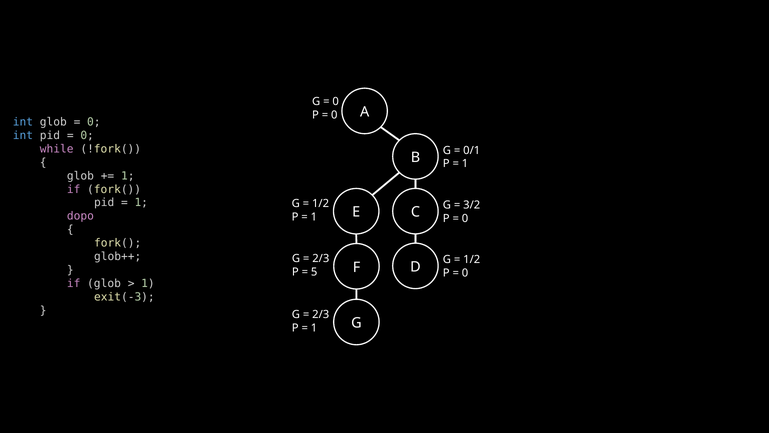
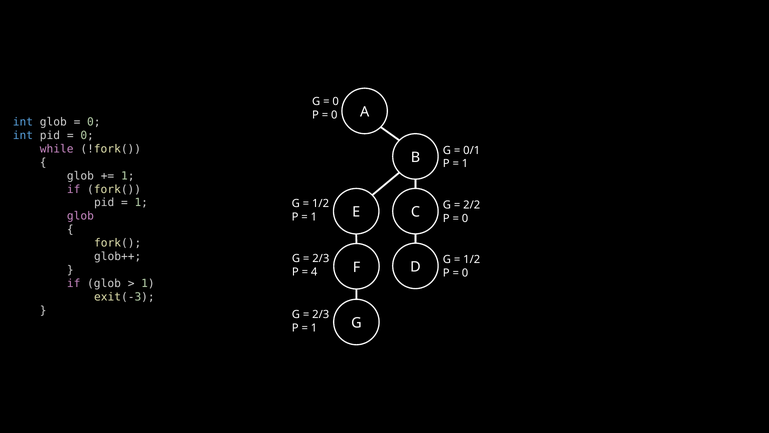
3/2: 3/2 -> 2/2
dopo at (80, 216): dopo -> glob
5: 5 -> 4
